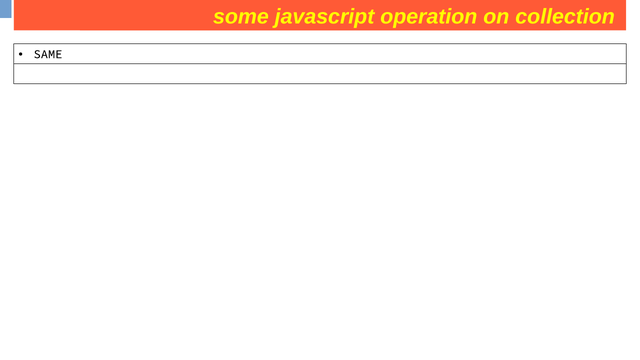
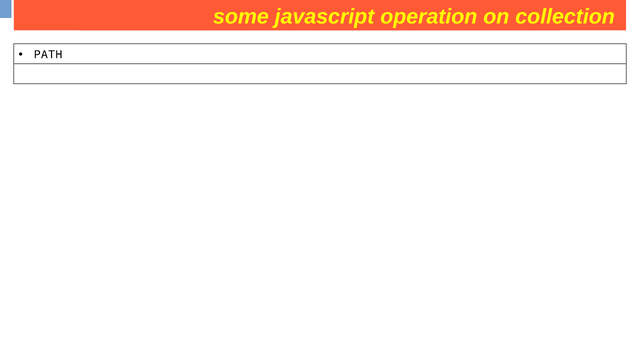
SAME: SAME -> PATH
